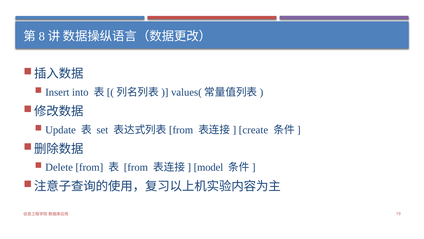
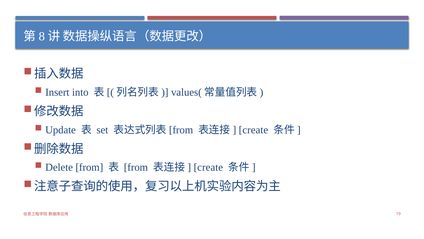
model at (208, 167): model -> create
